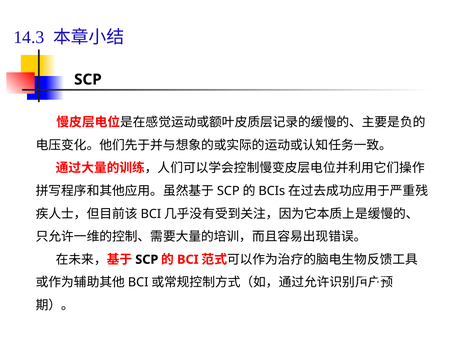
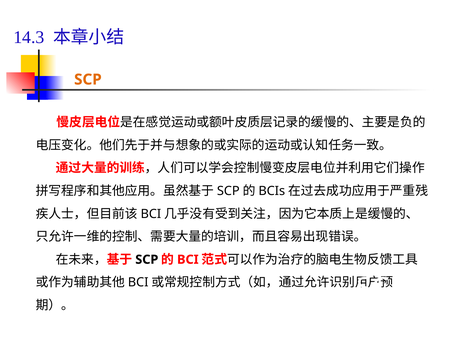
SCP at (88, 79) colour: black -> orange
